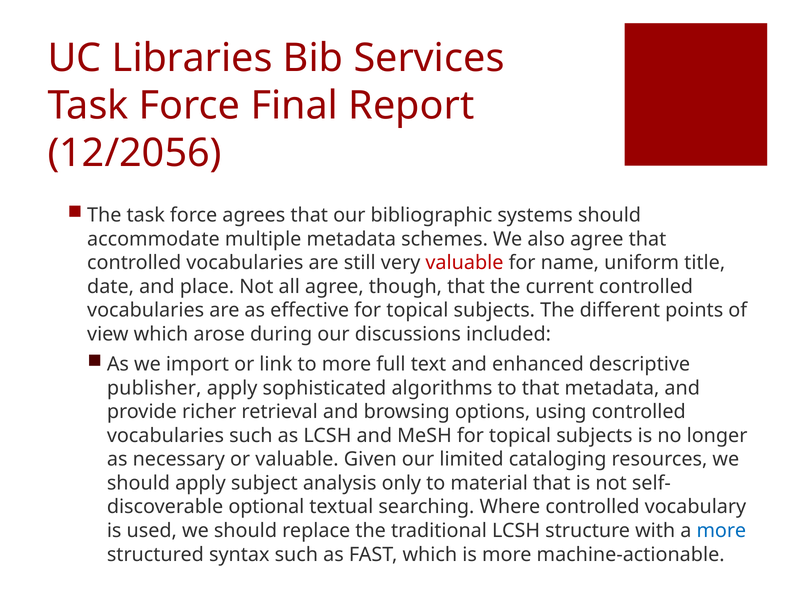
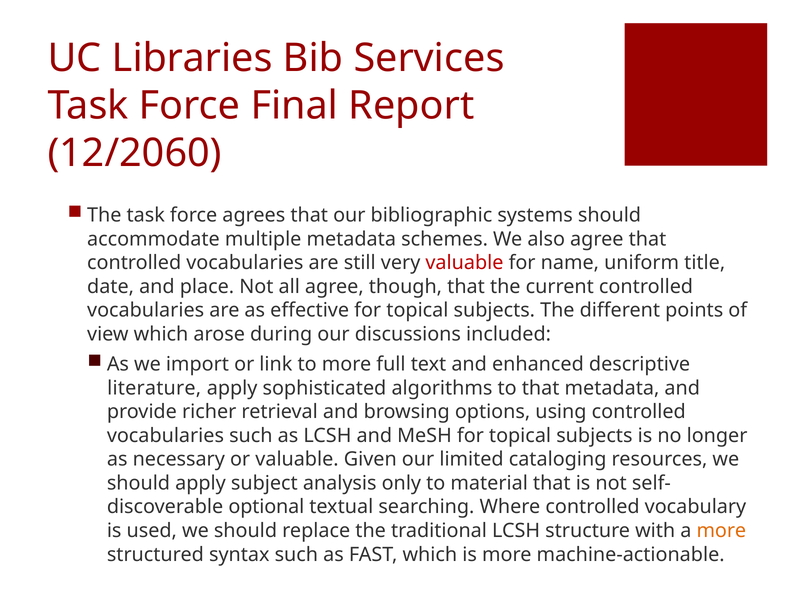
12/2056: 12/2056 -> 12/2060
publisher: publisher -> literature
more at (721, 531) colour: blue -> orange
